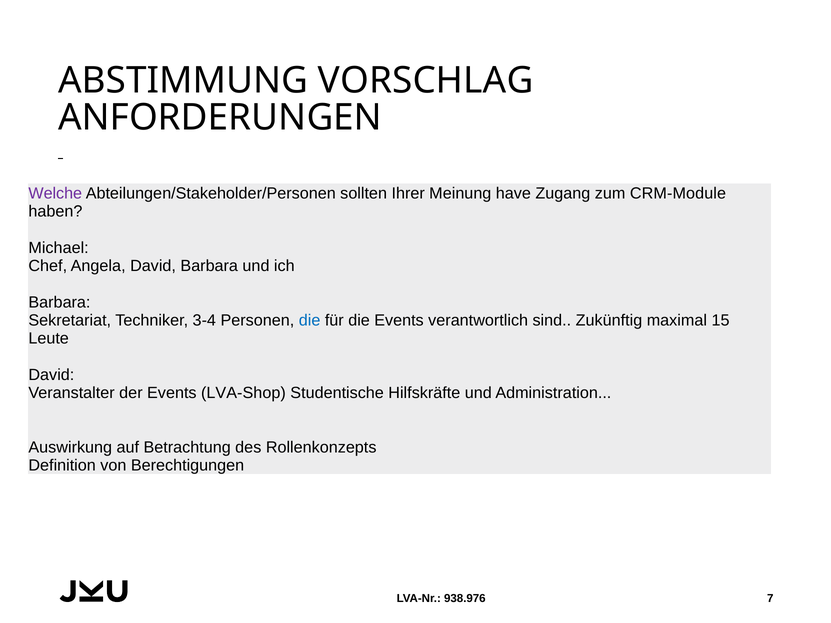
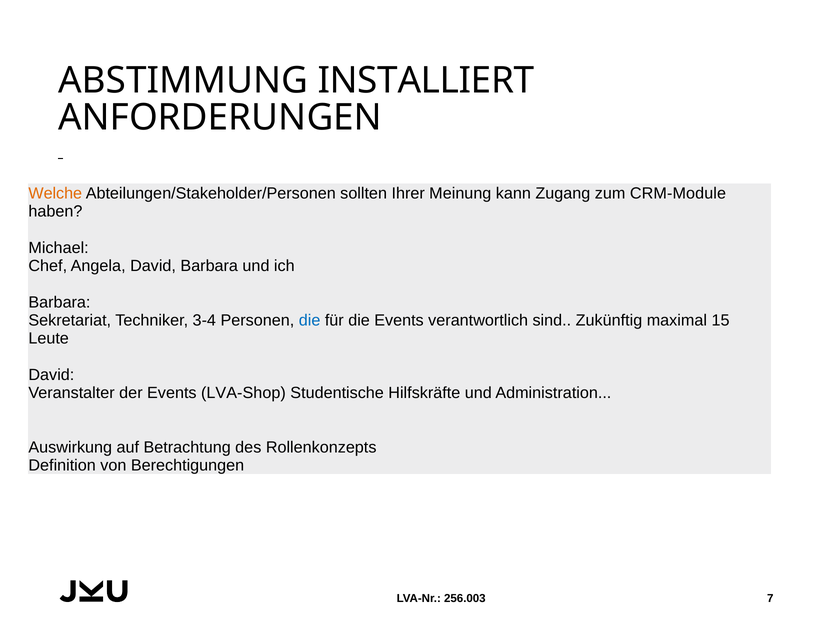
VORSCHLAG: VORSCHLAG -> INSTALLIERT
Welche colour: purple -> orange
have: have -> kann
938.976: 938.976 -> 256.003
